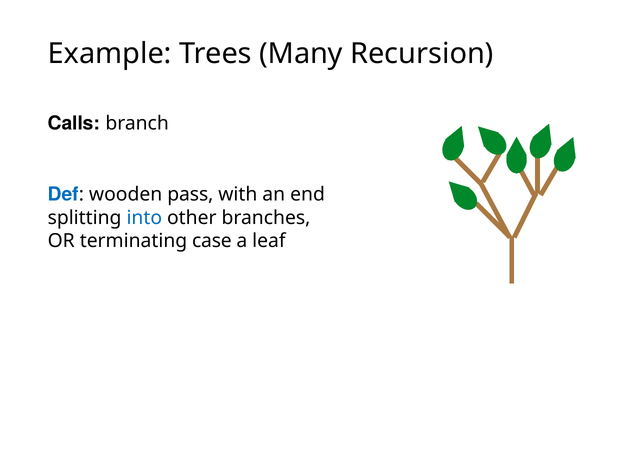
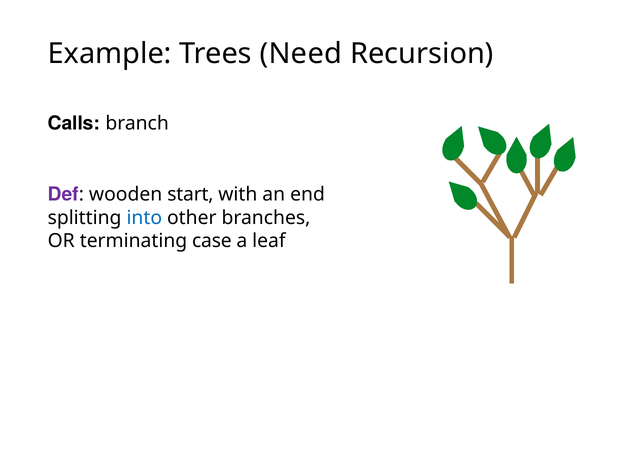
Many: Many -> Need
Def colour: blue -> purple
pass: pass -> start
